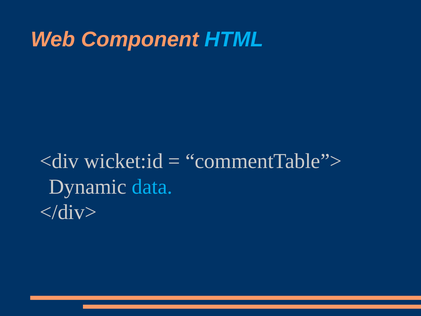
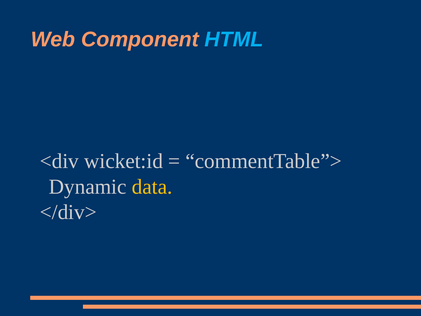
data colour: light blue -> yellow
